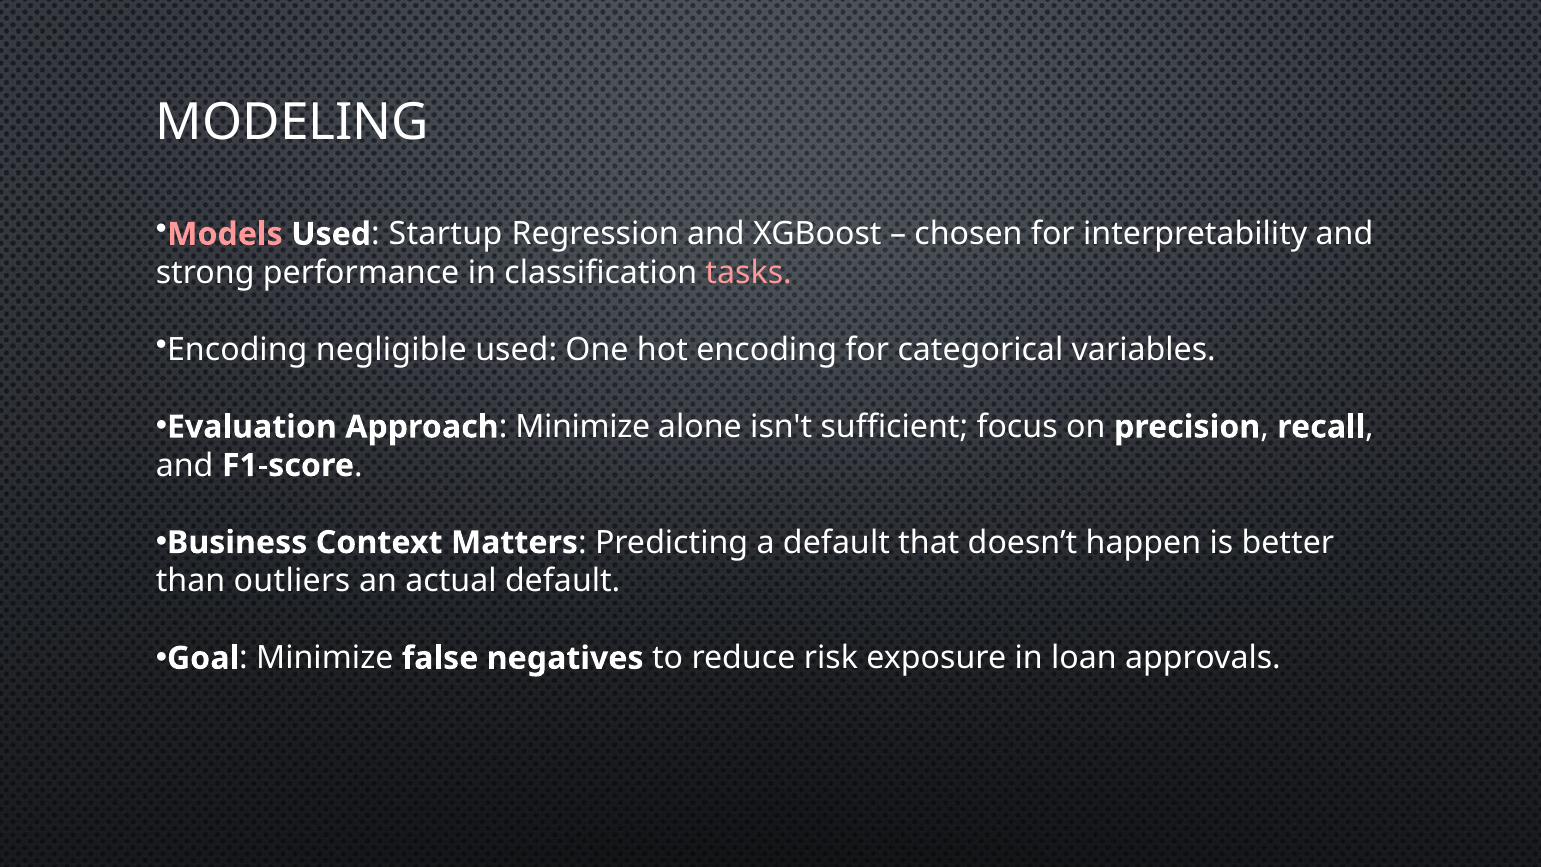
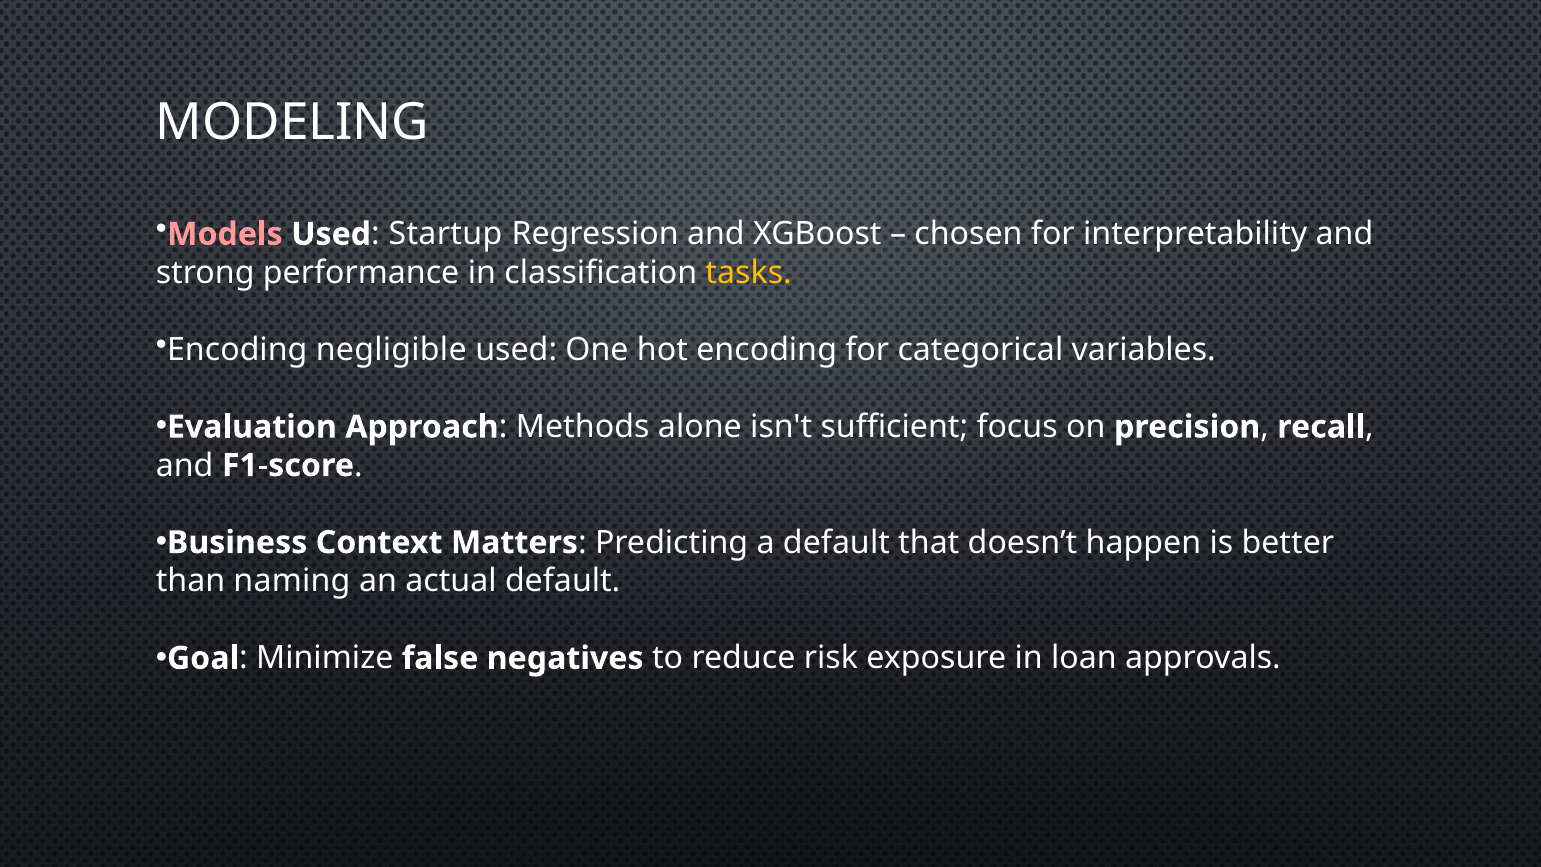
tasks colour: pink -> yellow
Minimize at (583, 427): Minimize -> Methods
outliers: outliers -> naming
